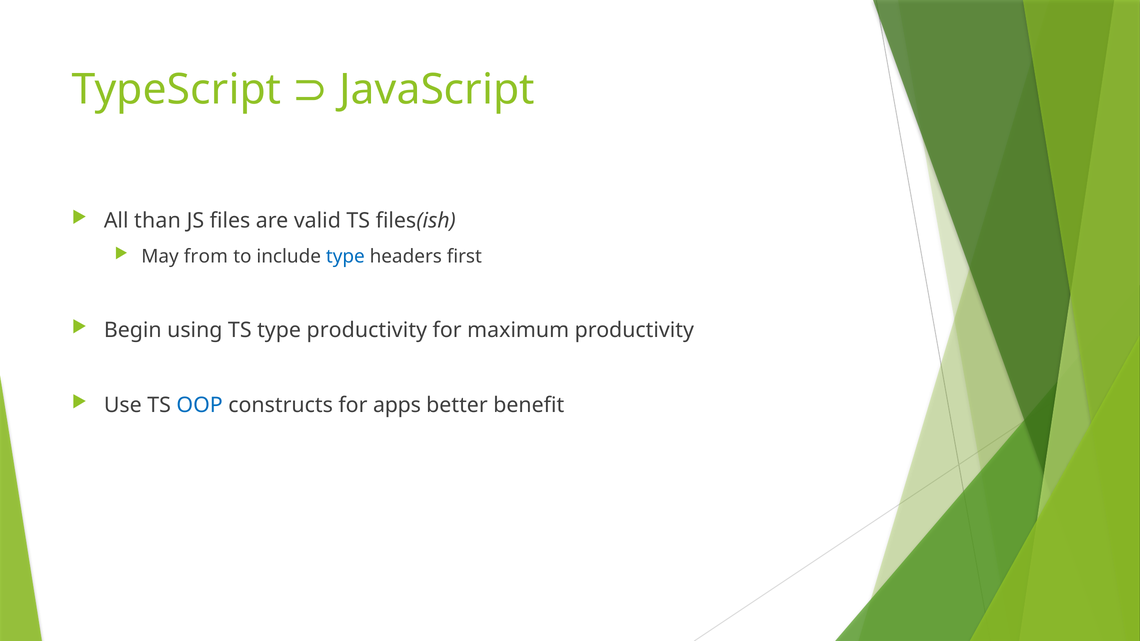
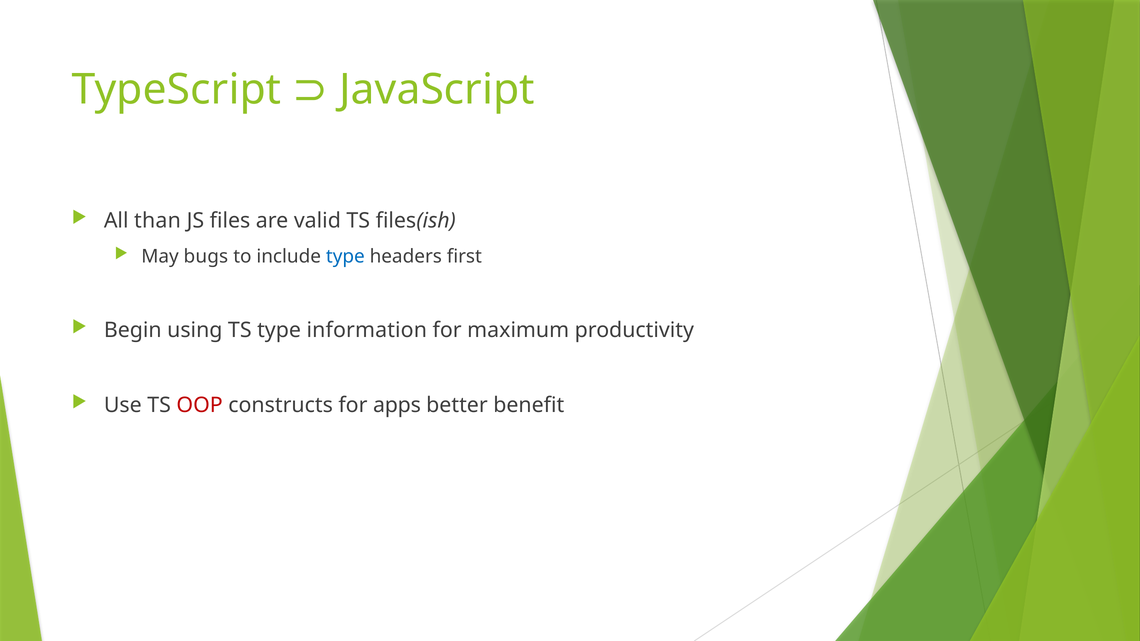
from: from -> bugs
type productivity: productivity -> information
OOP colour: blue -> red
